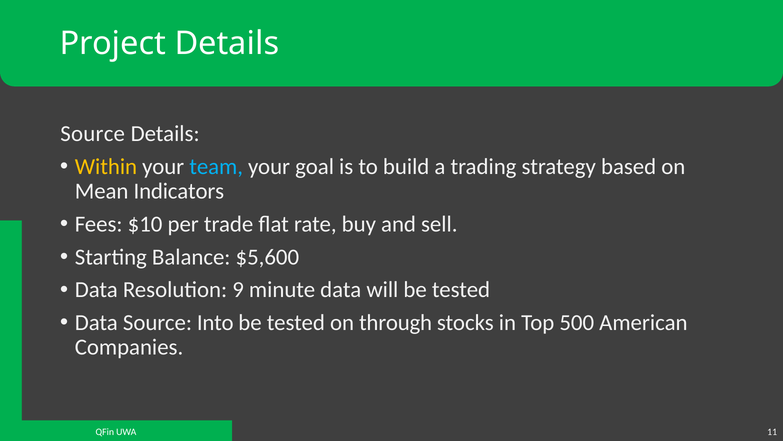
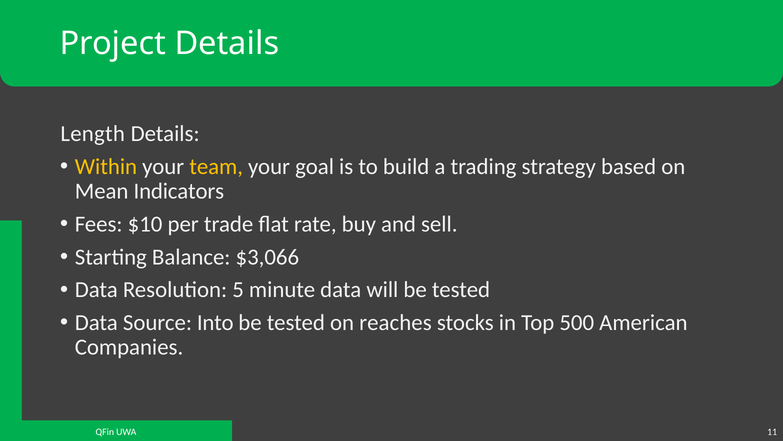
Source at (93, 134): Source -> Length
team colour: light blue -> yellow
$5,600: $5,600 -> $3,066
9: 9 -> 5
through: through -> reaches
